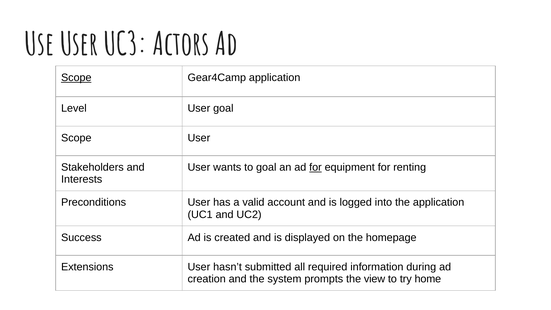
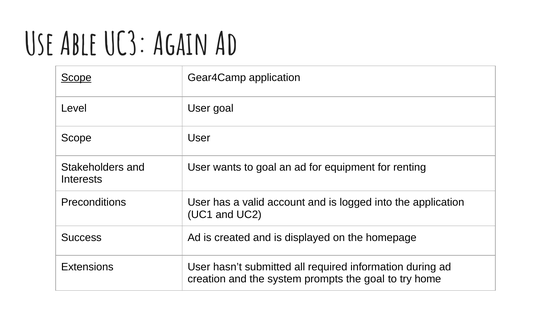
Use User: User -> Able
Actors: Actors -> Again
for at (315, 167) underline: present -> none
the view: view -> goal
